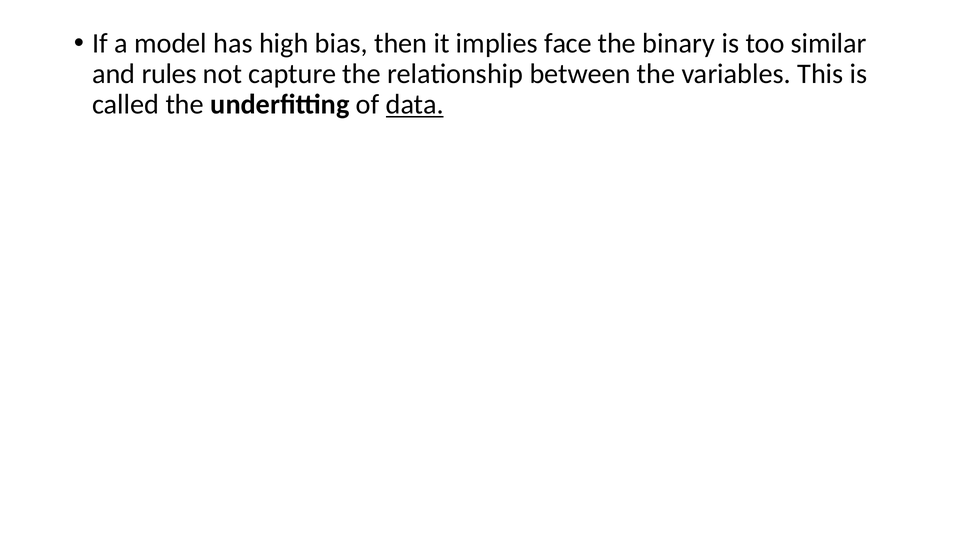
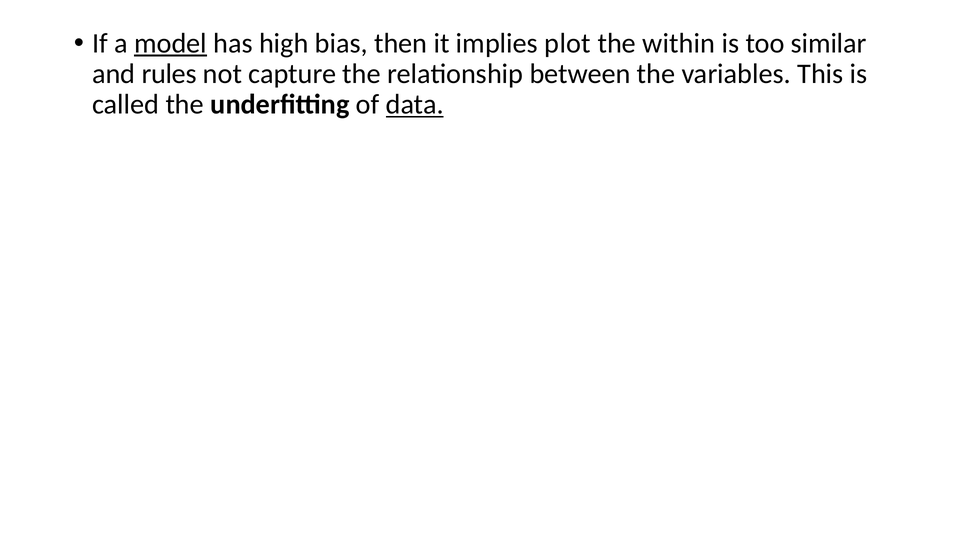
model underline: none -> present
face: face -> plot
binary: binary -> within
